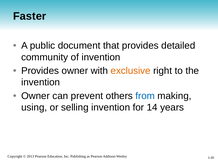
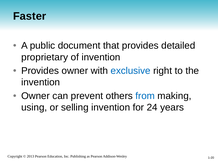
community: community -> proprietary
exclusive colour: orange -> blue
14: 14 -> 24
